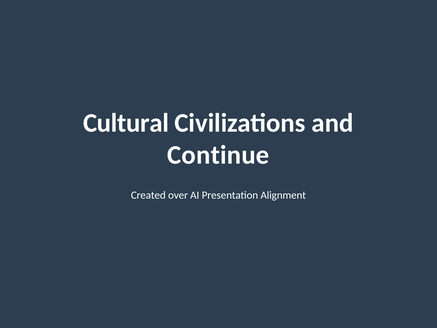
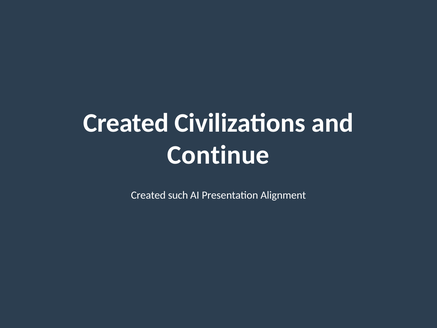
Cultural at (126, 123): Cultural -> Created
over: over -> such
